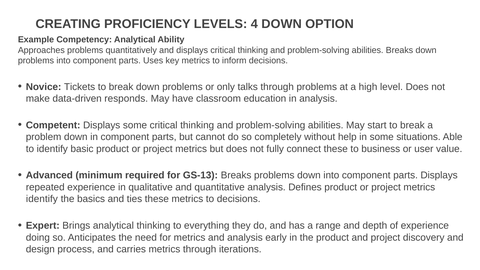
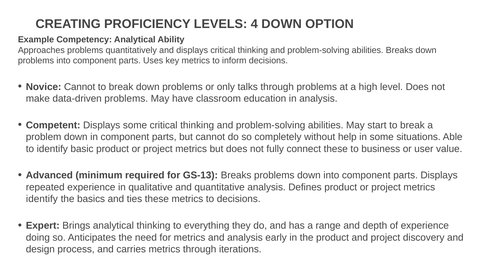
Novice Tickets: Tickets -> Cannot
data-driven responds: responds -> problems
